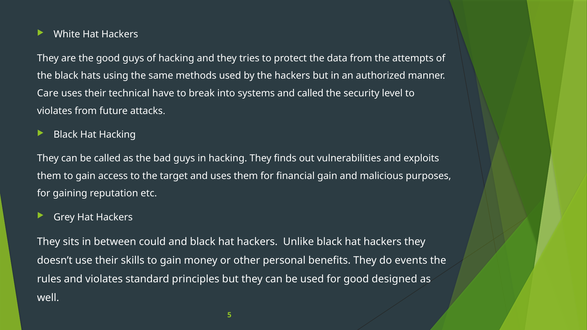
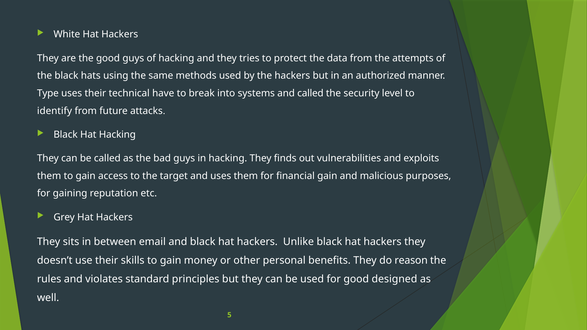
Care: Care -> Type
violates at (55, 111): violates -> identify
could: could -> email
events: events -> reason
